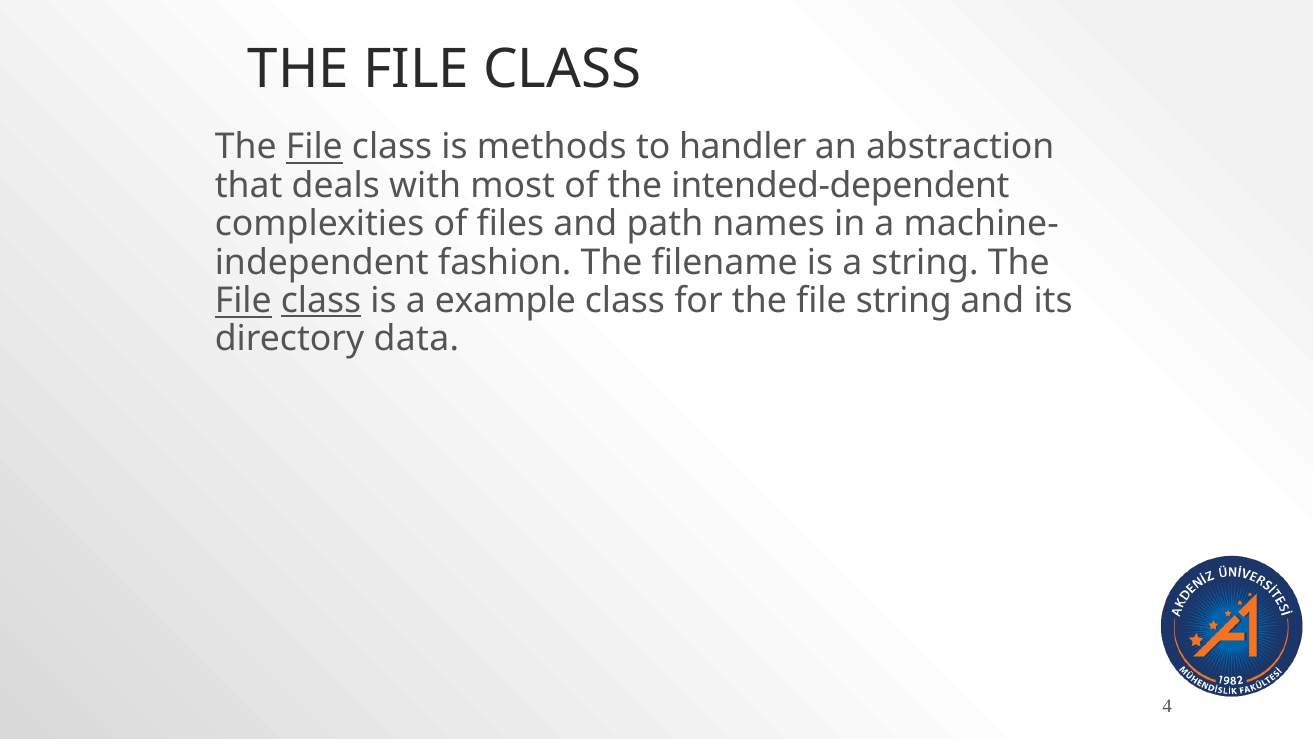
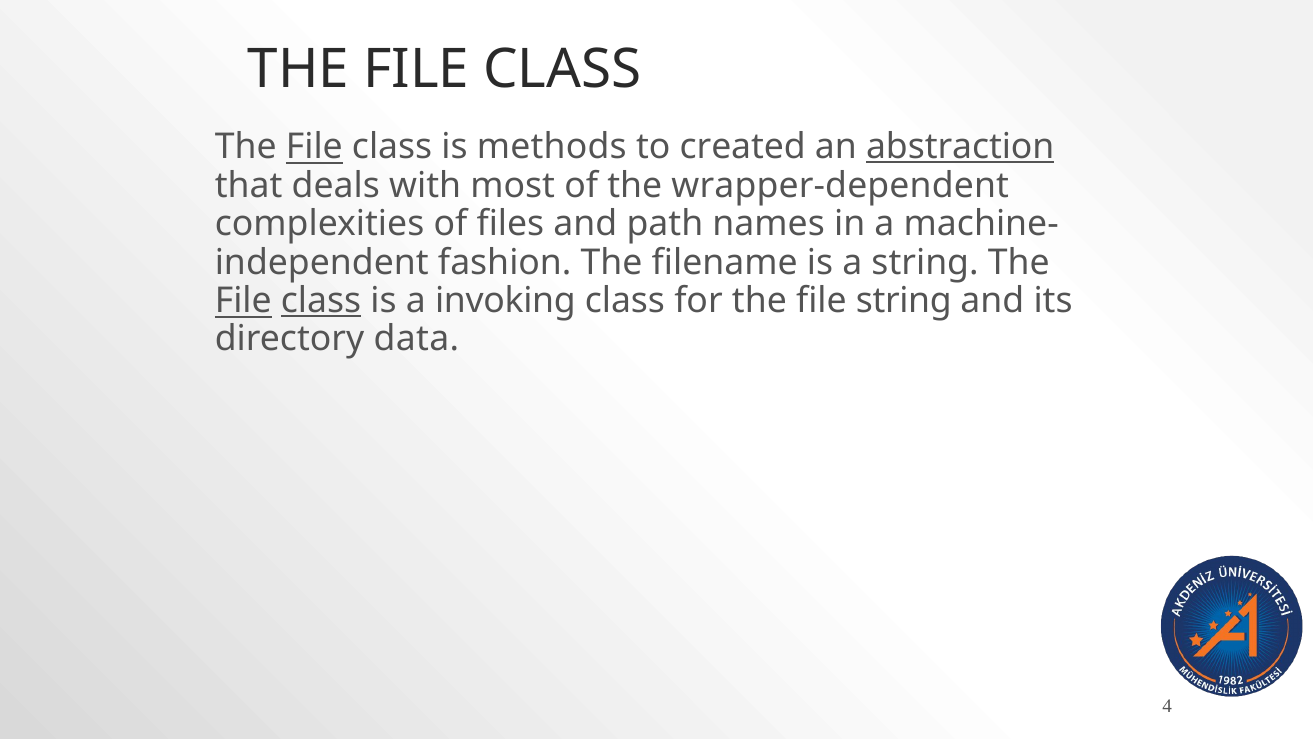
handler: handler -> created
abstraction underline: none -> present
intended-dependent: intended-dependent -> wrapper-dependent
example: example -> invoking
